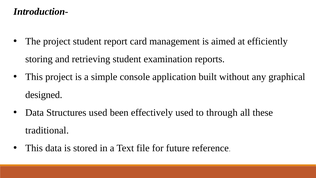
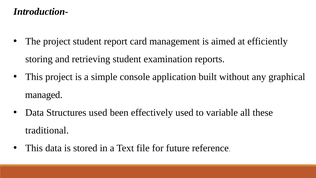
designed: designed -> managed
through: through -> variable
